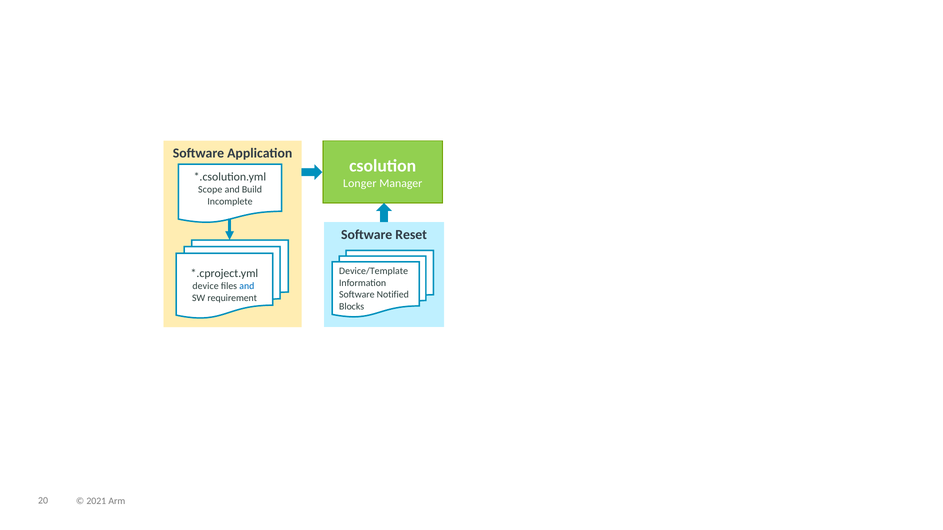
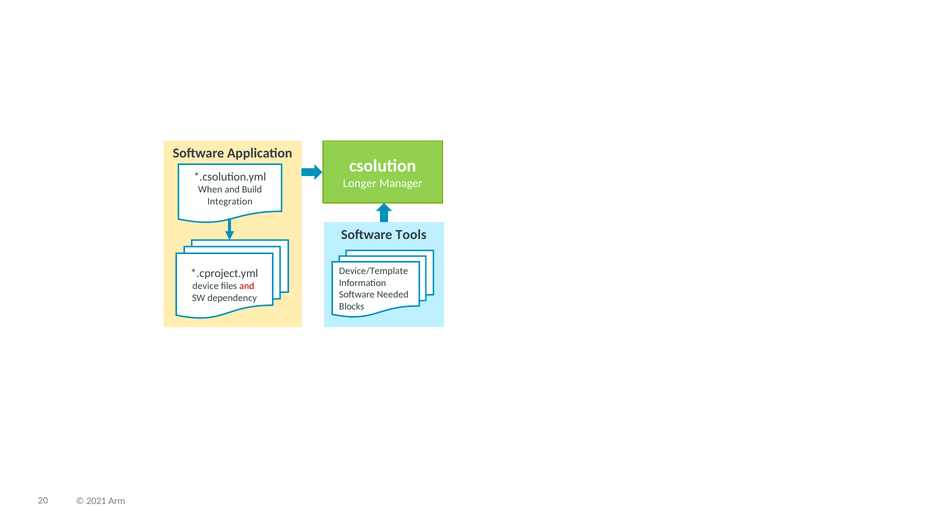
Scope: Scope -> When
Incomplete: Incomplete -> Integration
Reset: Reset -> Tools
and at (247, 286) colour: blue -> red
Notified: Notified -> Needed
requirement: requirement -> dependency
